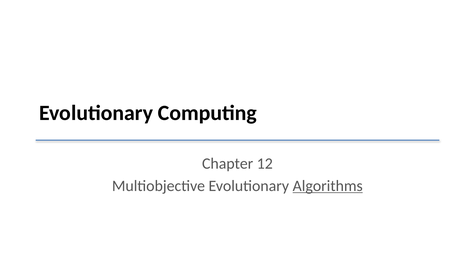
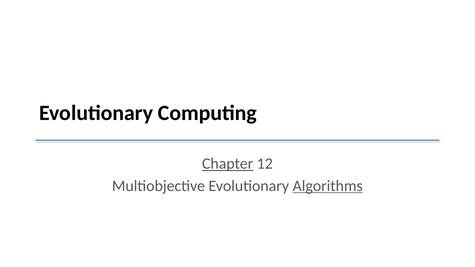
Chapter underline: none -> present
